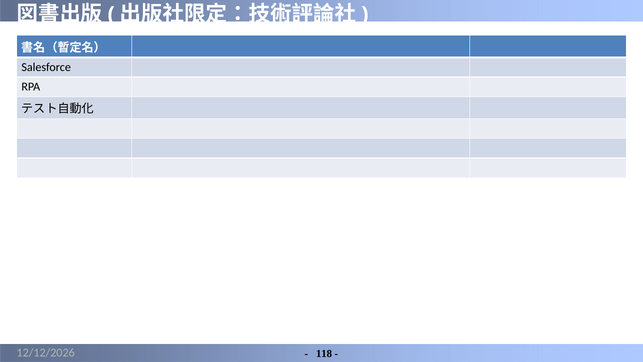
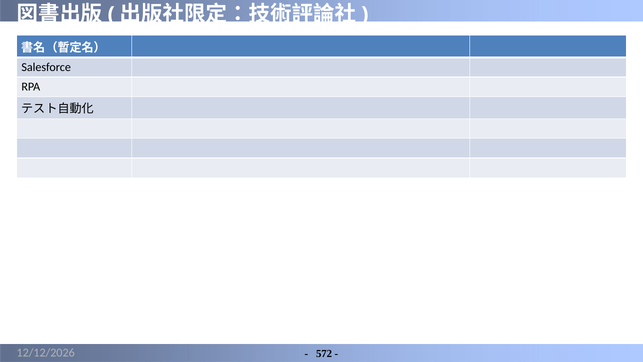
118: 118 -> 572
